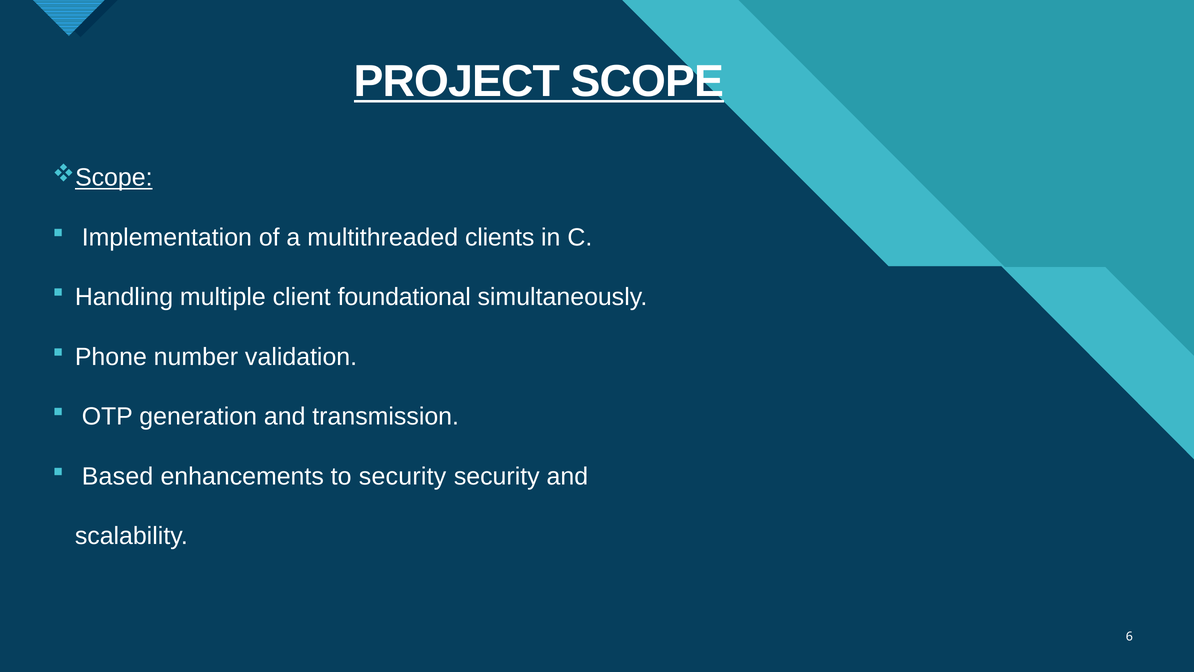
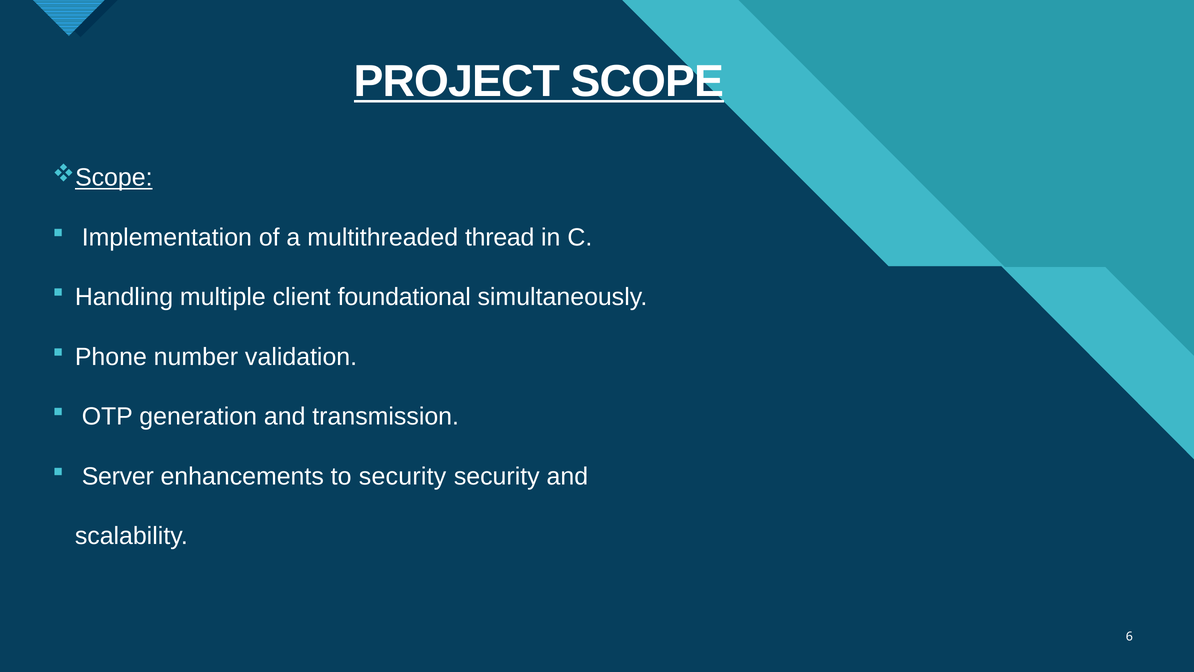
clients: clients -> thread
Based: Based -> Server
